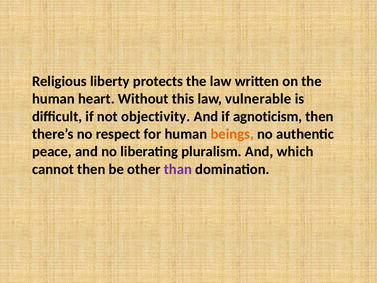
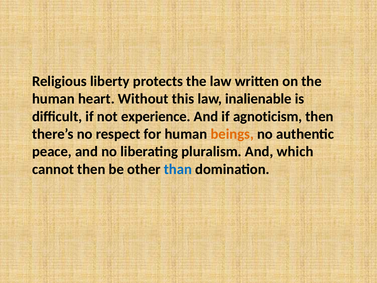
vulnerable: vulnerable -> inalienable
objectivity: objectivity -> experience
than colour: purple -> blue
